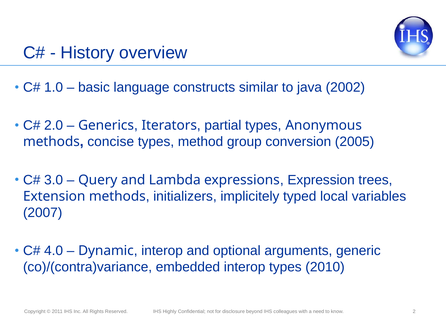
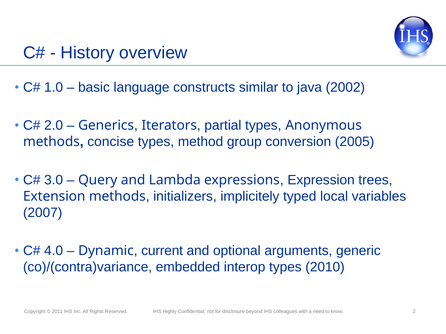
interop at (162, 251): interop -> current
